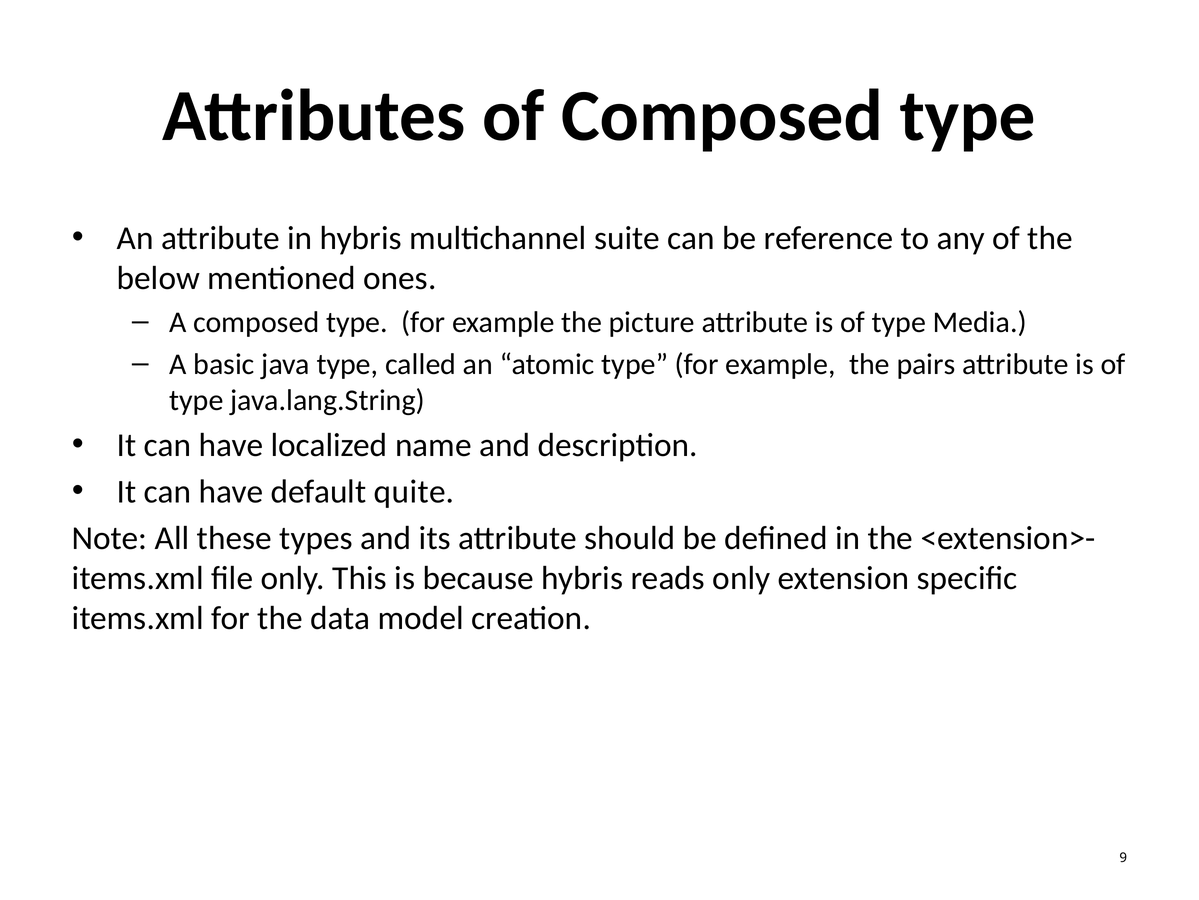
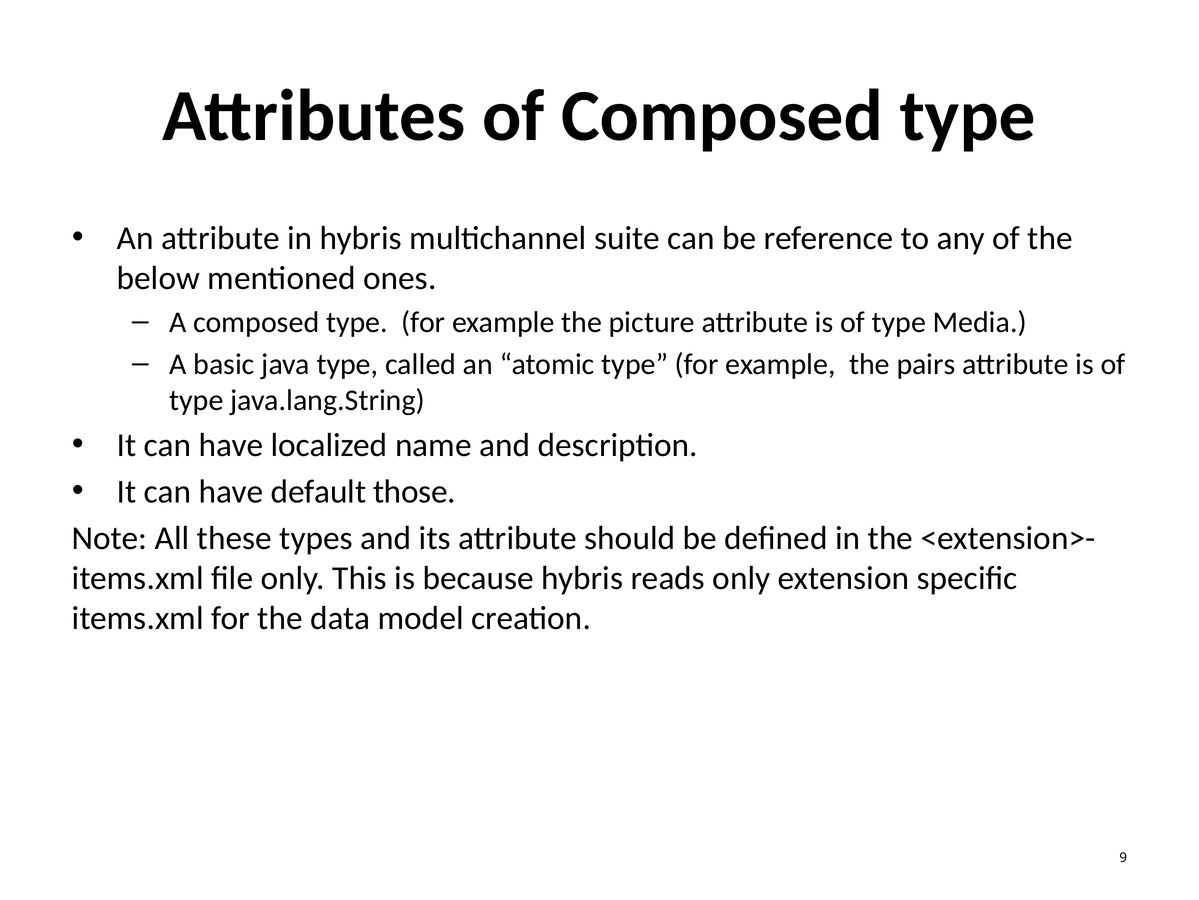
quite: quite -> those
